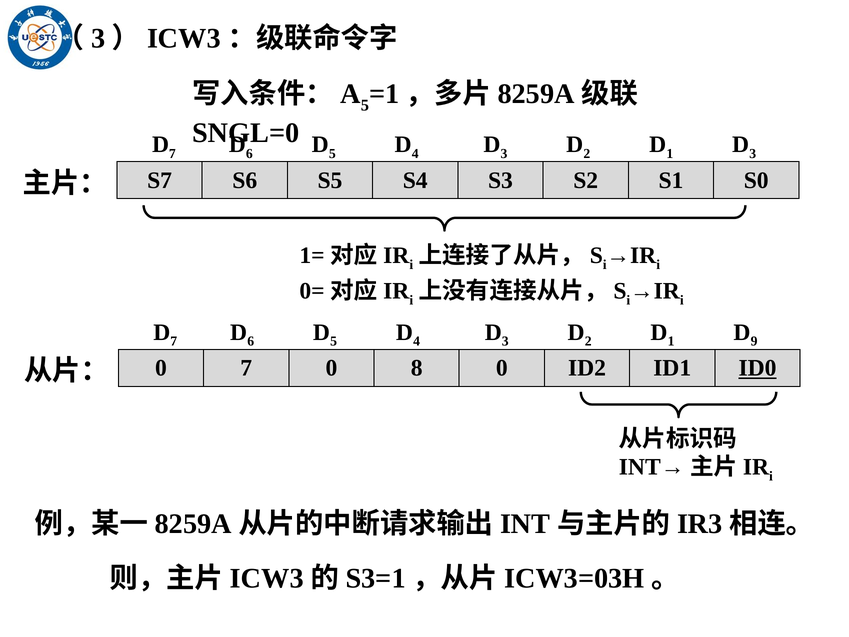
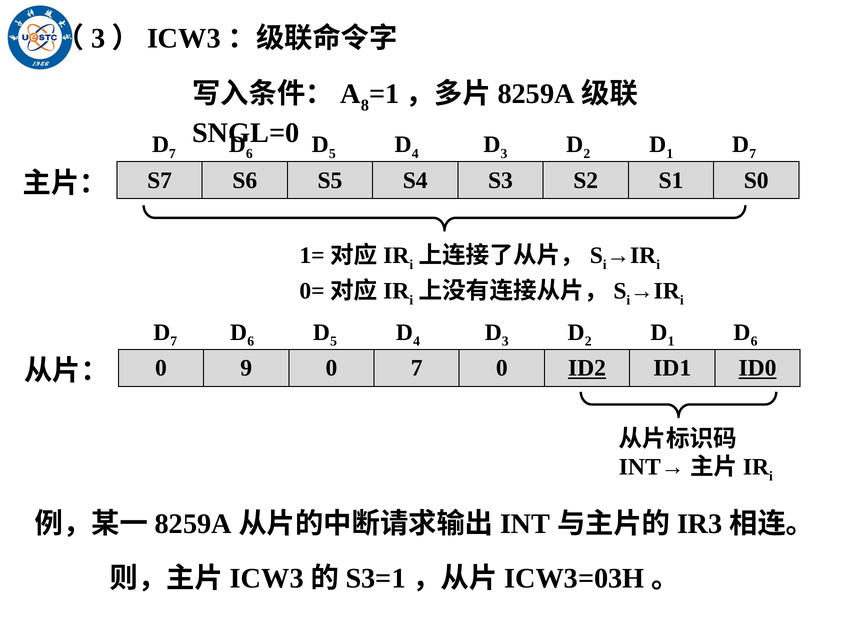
5 at (365, 105): 5 -> 8
3 at (753, 154): 3 -> 7
9 at (754, 341): 9 -> 6
0 7: 7 -> 9
0 8: 8 -> 7
ID2 underline: none -> present
